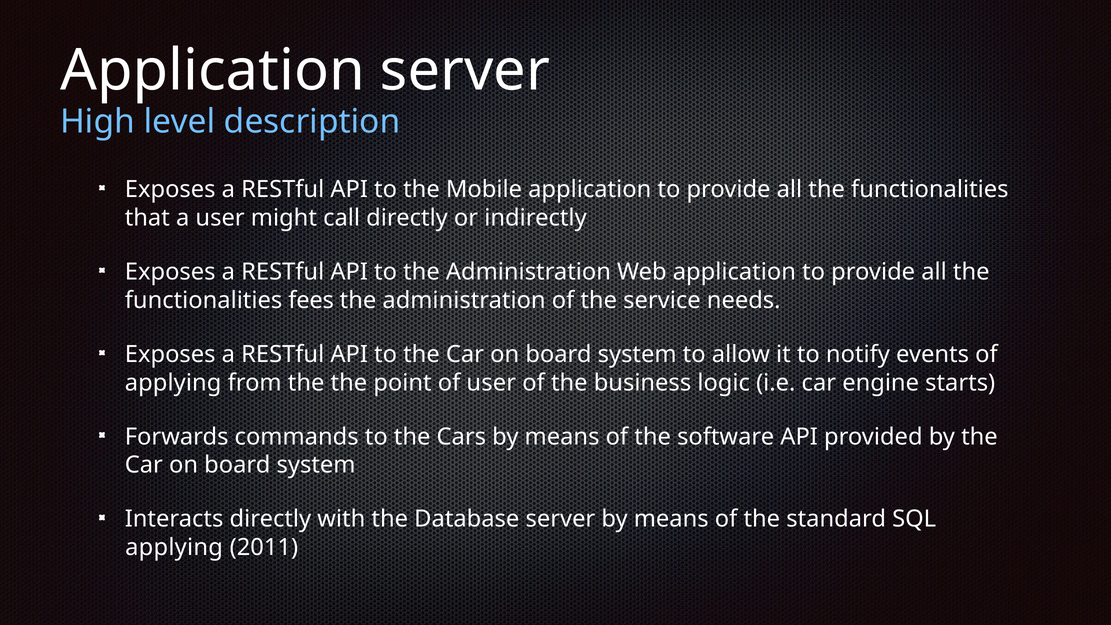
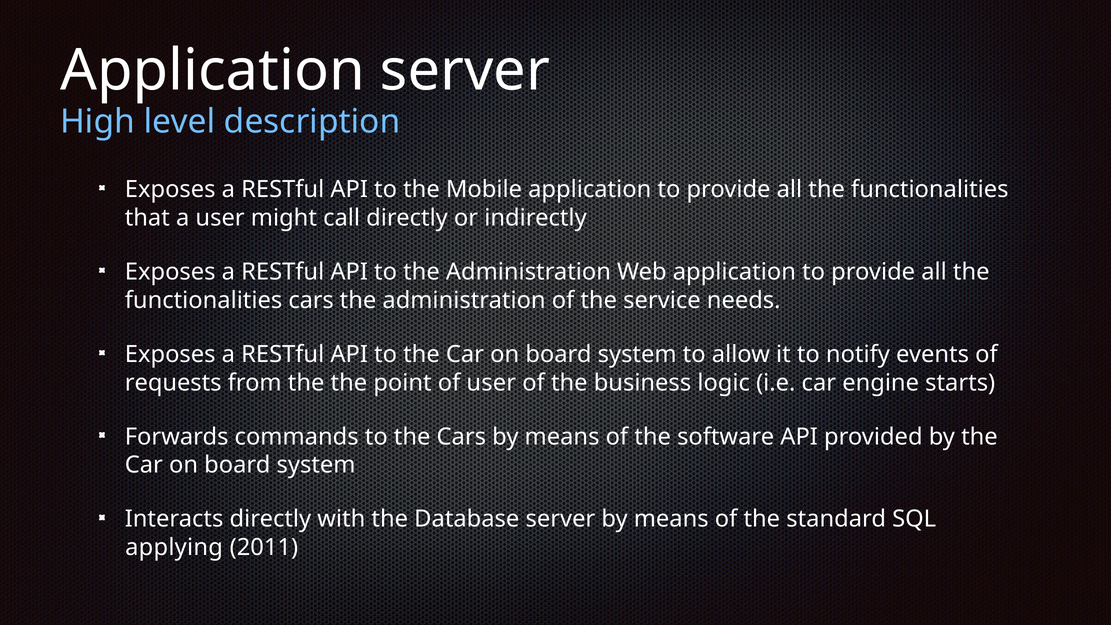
functionalities fees: fees -> cars
applying at (173, 383): applying -> requests
